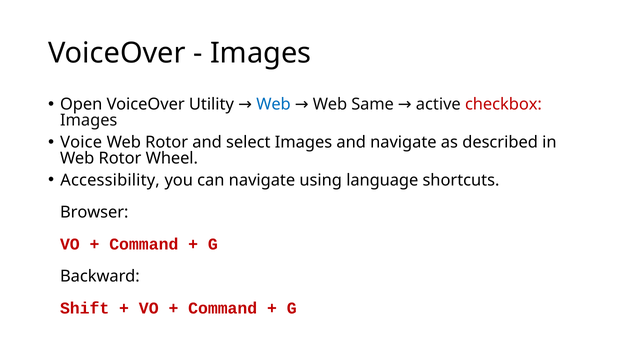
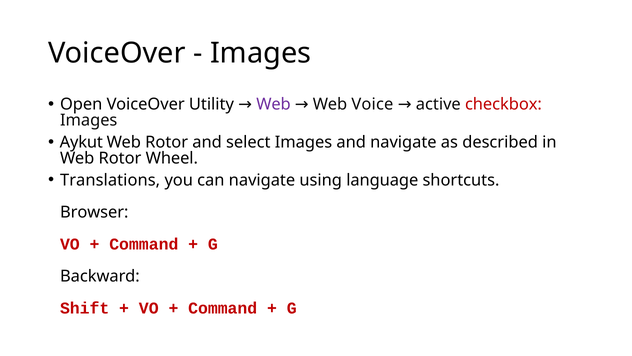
Web at (273, 104) colour: blue -> purple
Same: Same -> Voice
Voice: Voice -> Aykut
Accessibility: Accessibility -> Translations
